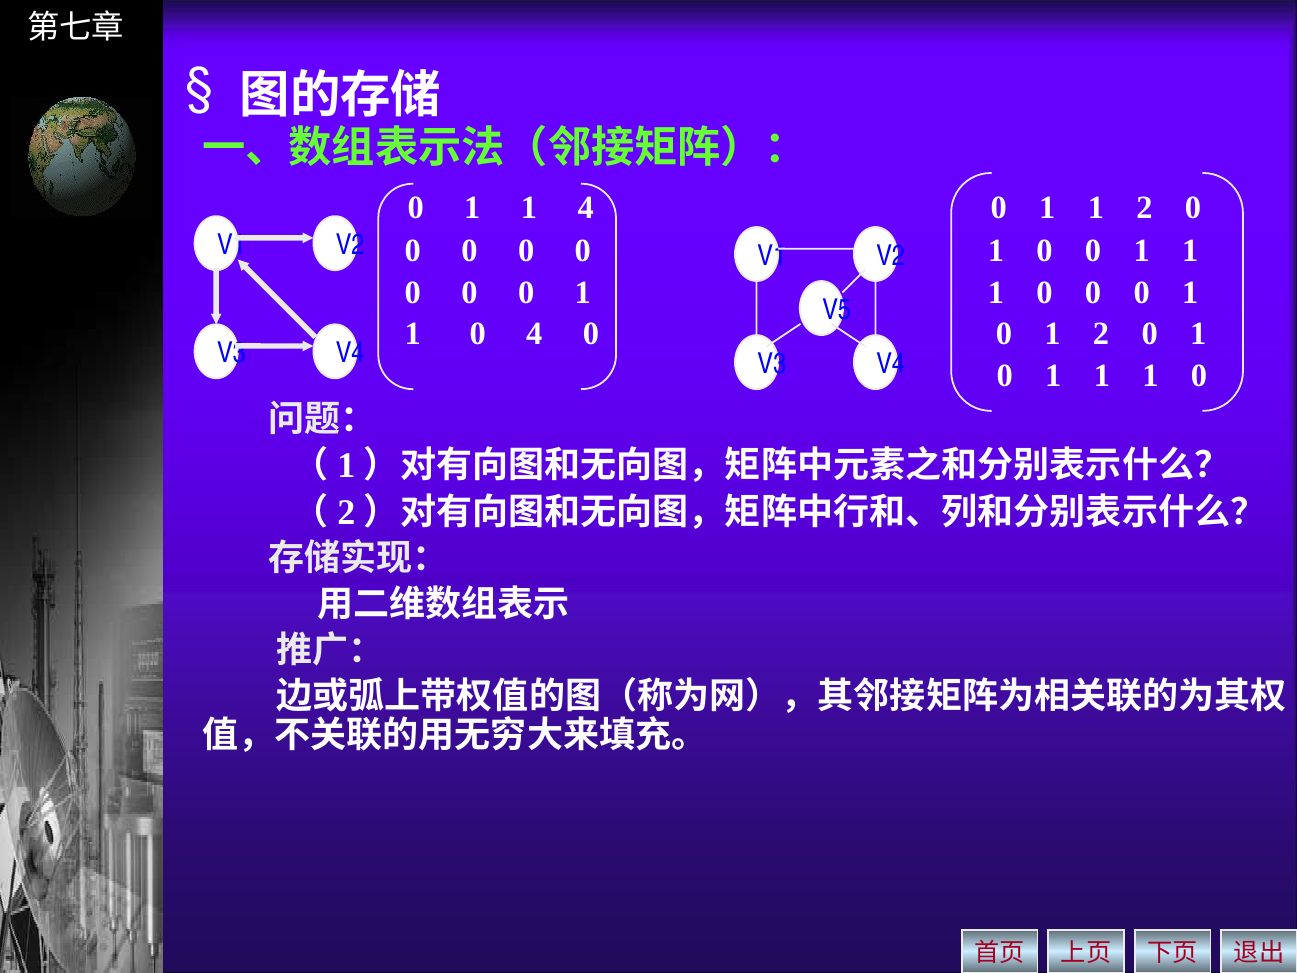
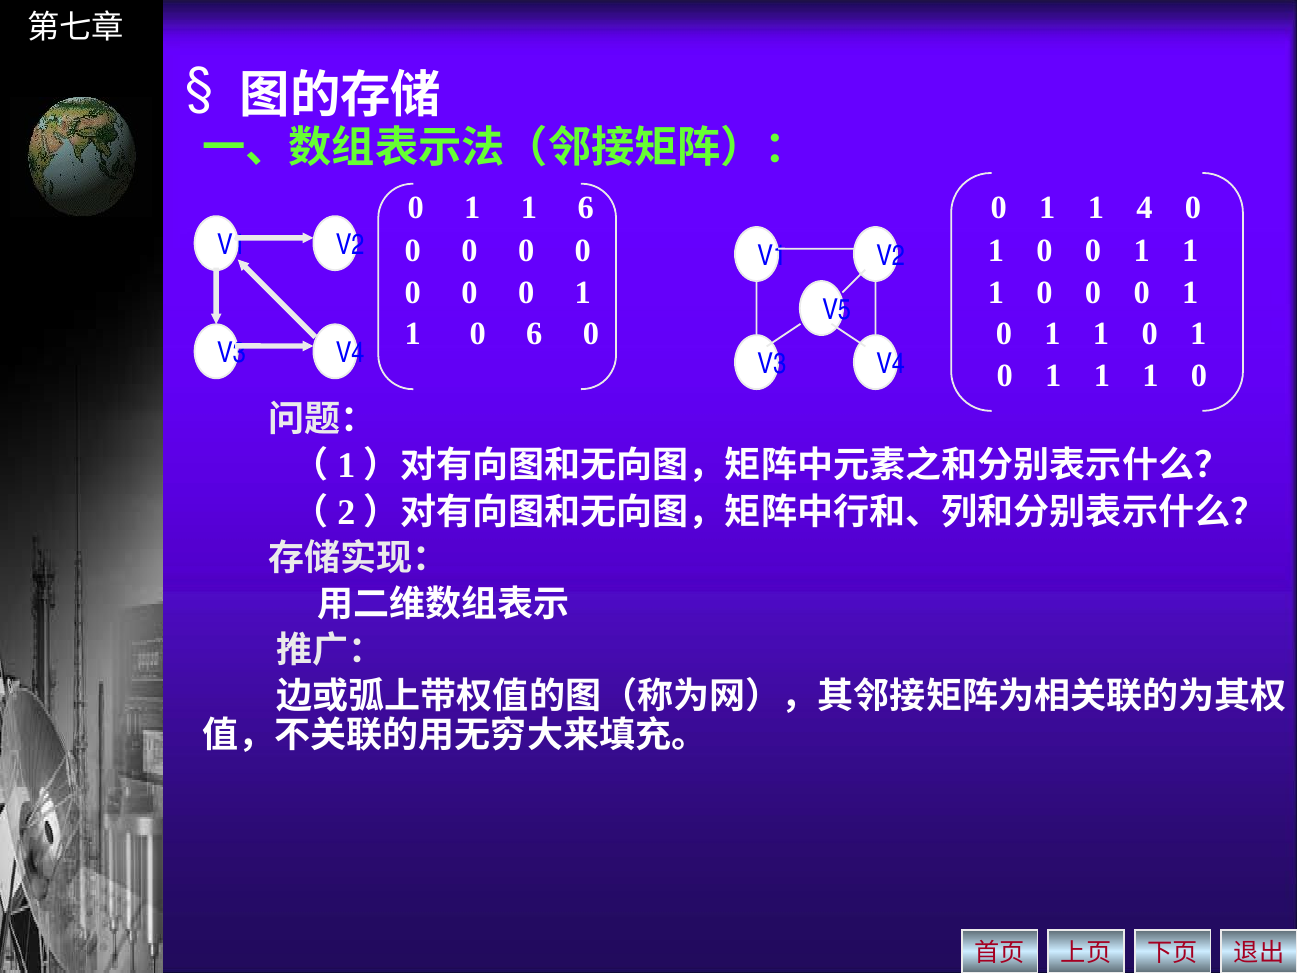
1 4: 4 -> 6
1 1 2: 2 -> 4
0 4: 4 -> 6
2 at (1101, 334): 2 -> 1
